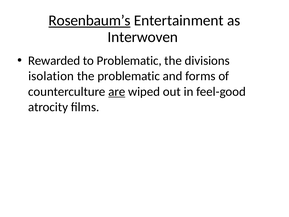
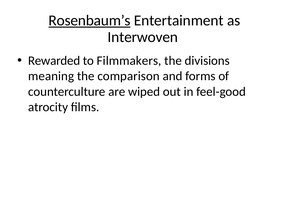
to Problematic: Problematic -> Filmmakers
isolation: isolation -> meaning
the problematic: problematic -> comparison
are underline: present -> none
